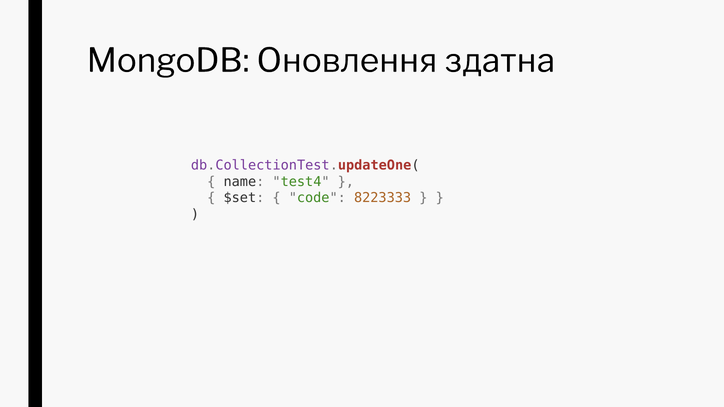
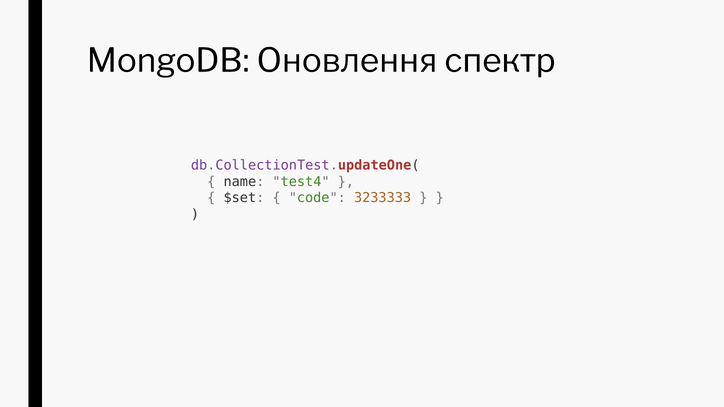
здатна: здатна -> спектр
8223333: 8223333 -> 3233333
